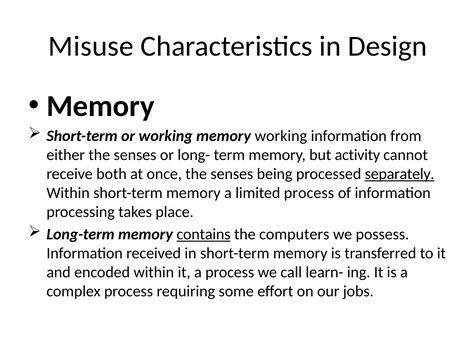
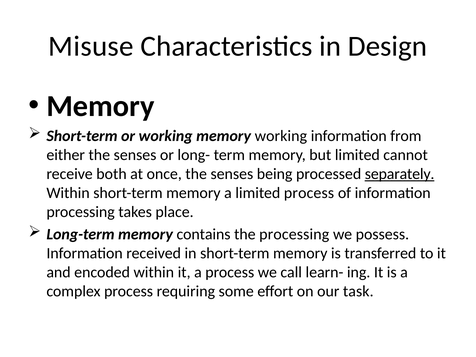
but activity: activity -> limited
contains underline: present -> none
the computers: computers -> processing
jobs: jobs -> task
